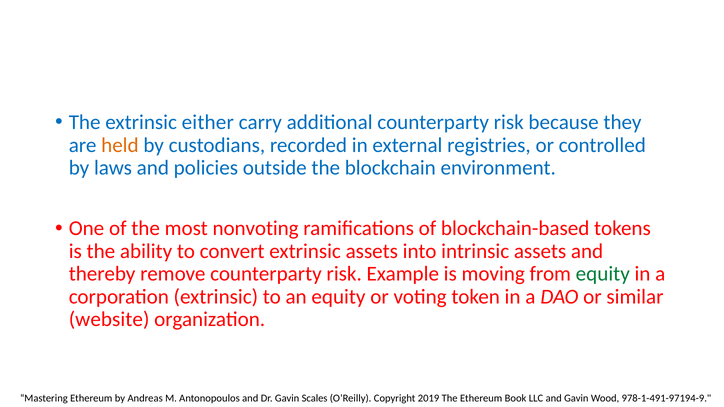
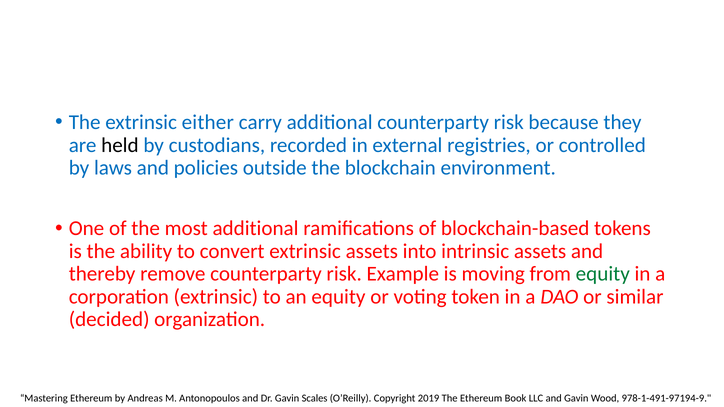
held colour: orange -> black
most nonvoting: nonvoting -> additional
website: website -> decided
